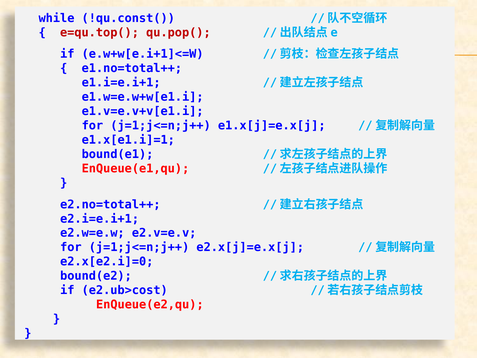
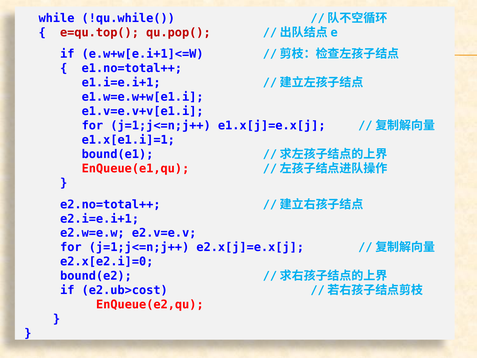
!qu.const(: !qu.const( -> !qu.while(
